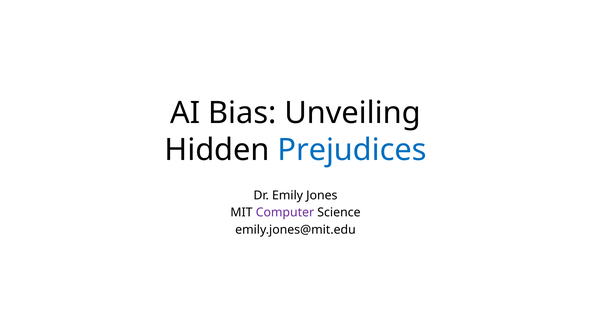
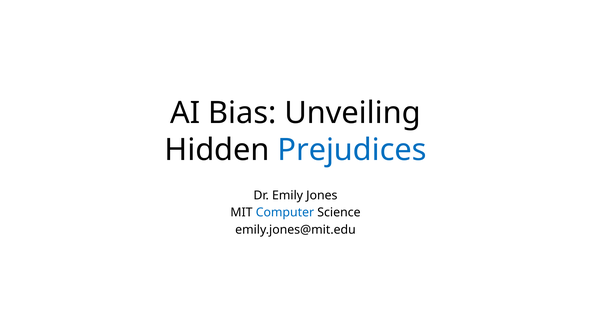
Computer colour: purple -> blue
